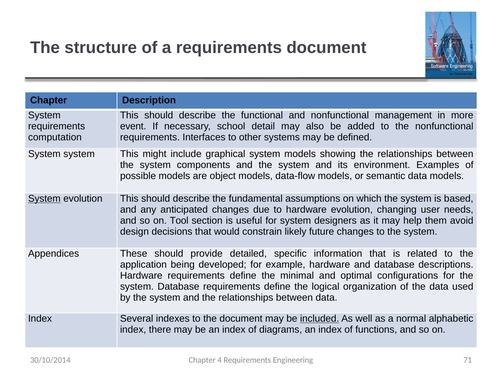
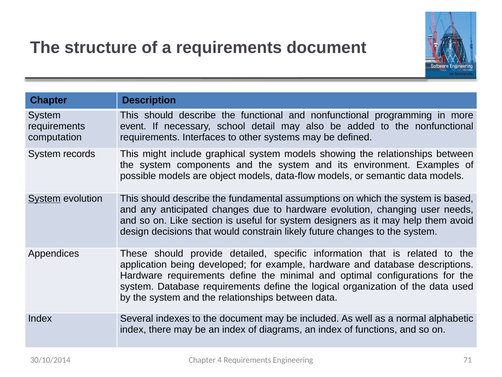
management: management -> programming
System system: system -> records
Tool: Tool -> Like
included underline: present -> none
